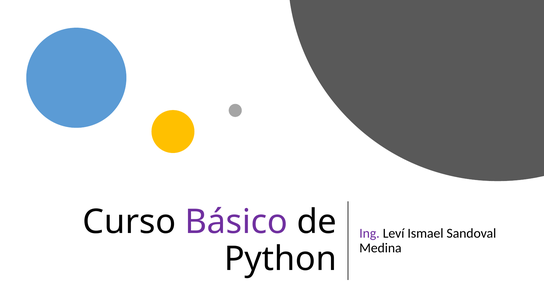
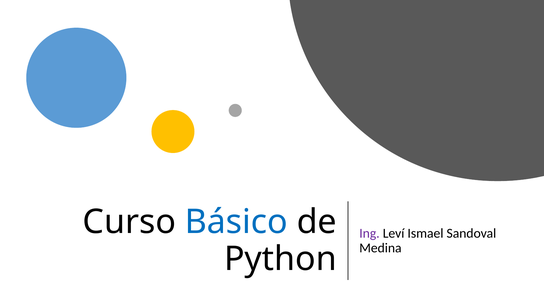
Básico colour: purple -> blue
